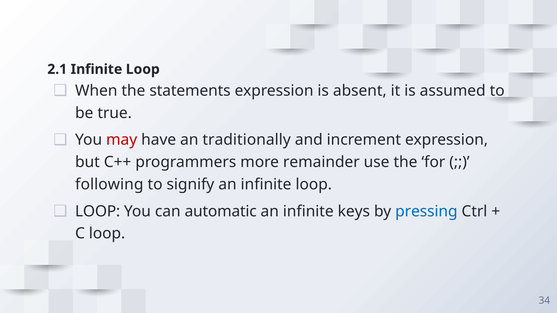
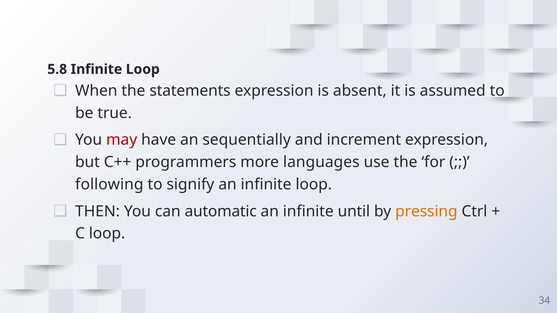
2.1: 2.1 -> 5.8
traditionally: traditionally -> sequentially
remainder: remainder -> languages
LOOP at (98, 212): LOOP -> THEN
keys: keys -> until
pressing colour: blue -> orange
